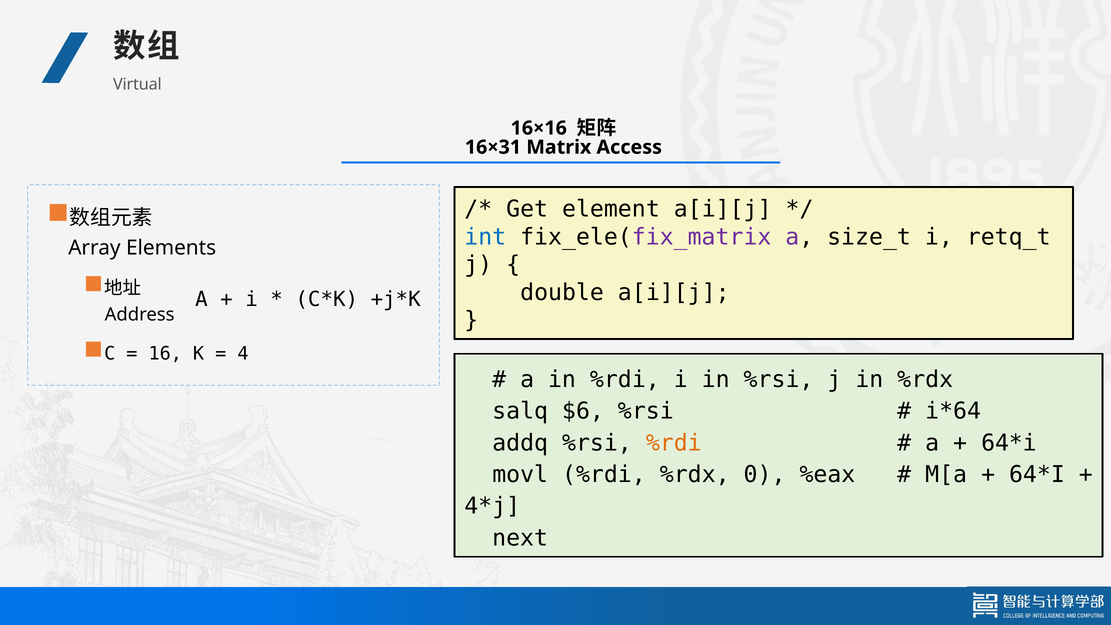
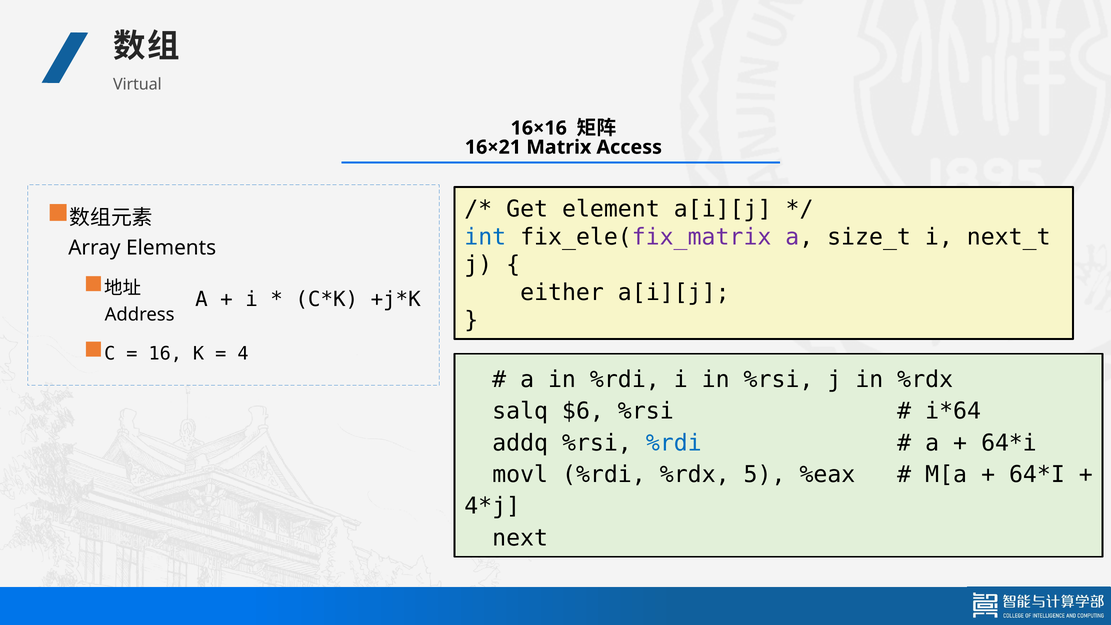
16×31: 16×31 -> 16×21
retq_t: retq_t -> next_t
double: double -> either
%rdi at (674, 443) colour: orange -> blue
0: 0 -> 5
